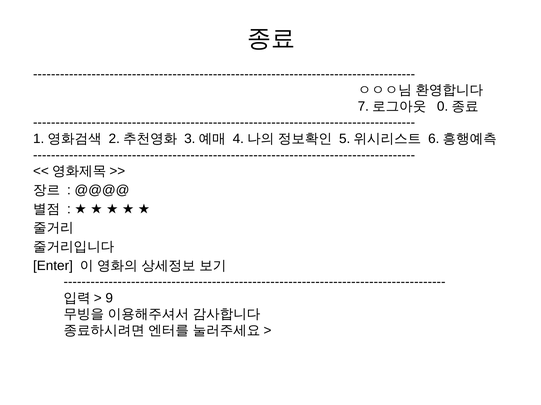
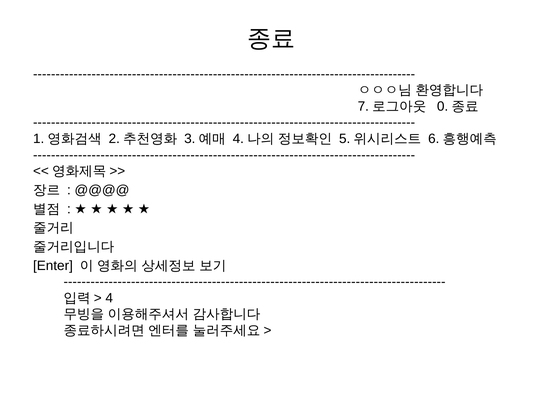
9 at (109, 299): 9 -> 4
